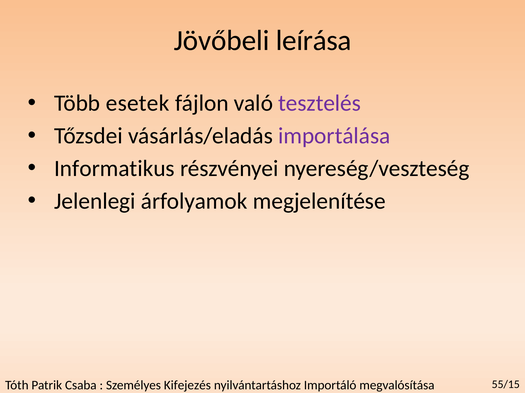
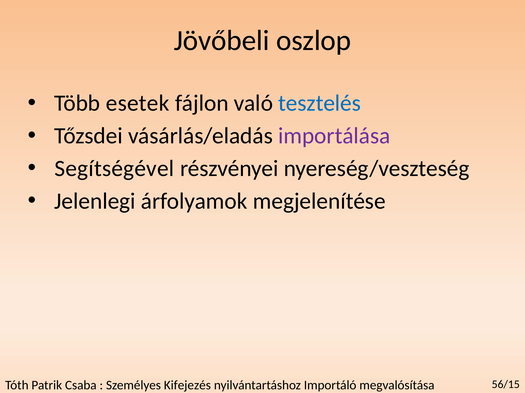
leírása: leírása -> oszlop
tesztelés colour: purple -> blue
Informatikus: Informatikus -> Segítségével
55/15: 55/15 -> 56/15
